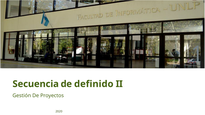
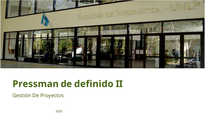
Secuencia: Secuencia -> Pressman
